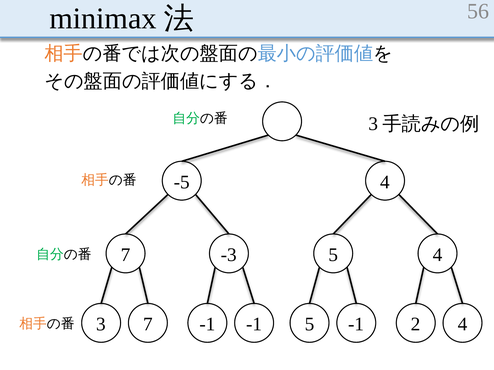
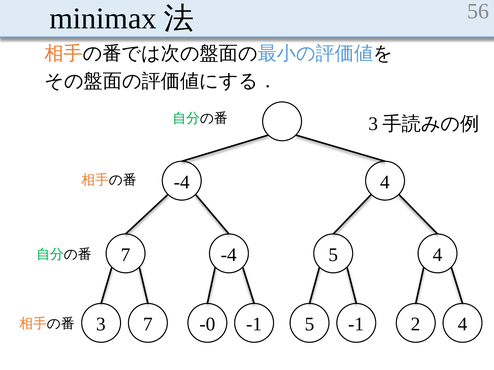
-5 at (182, 182): -5 -> -4
7 -3: -3 -> -4
-1 at (207, 325): -1 -> -0
